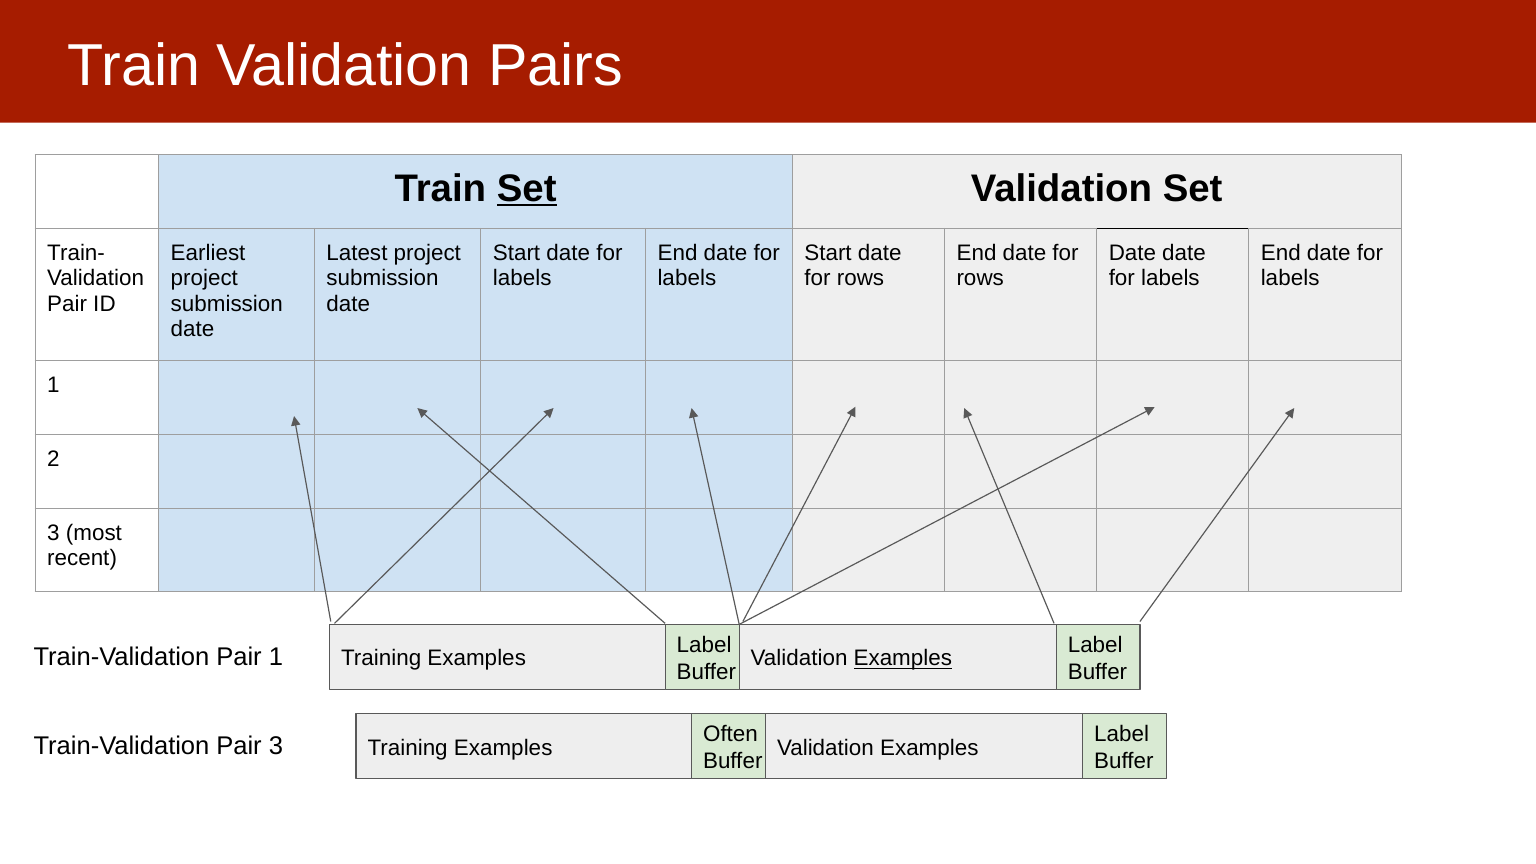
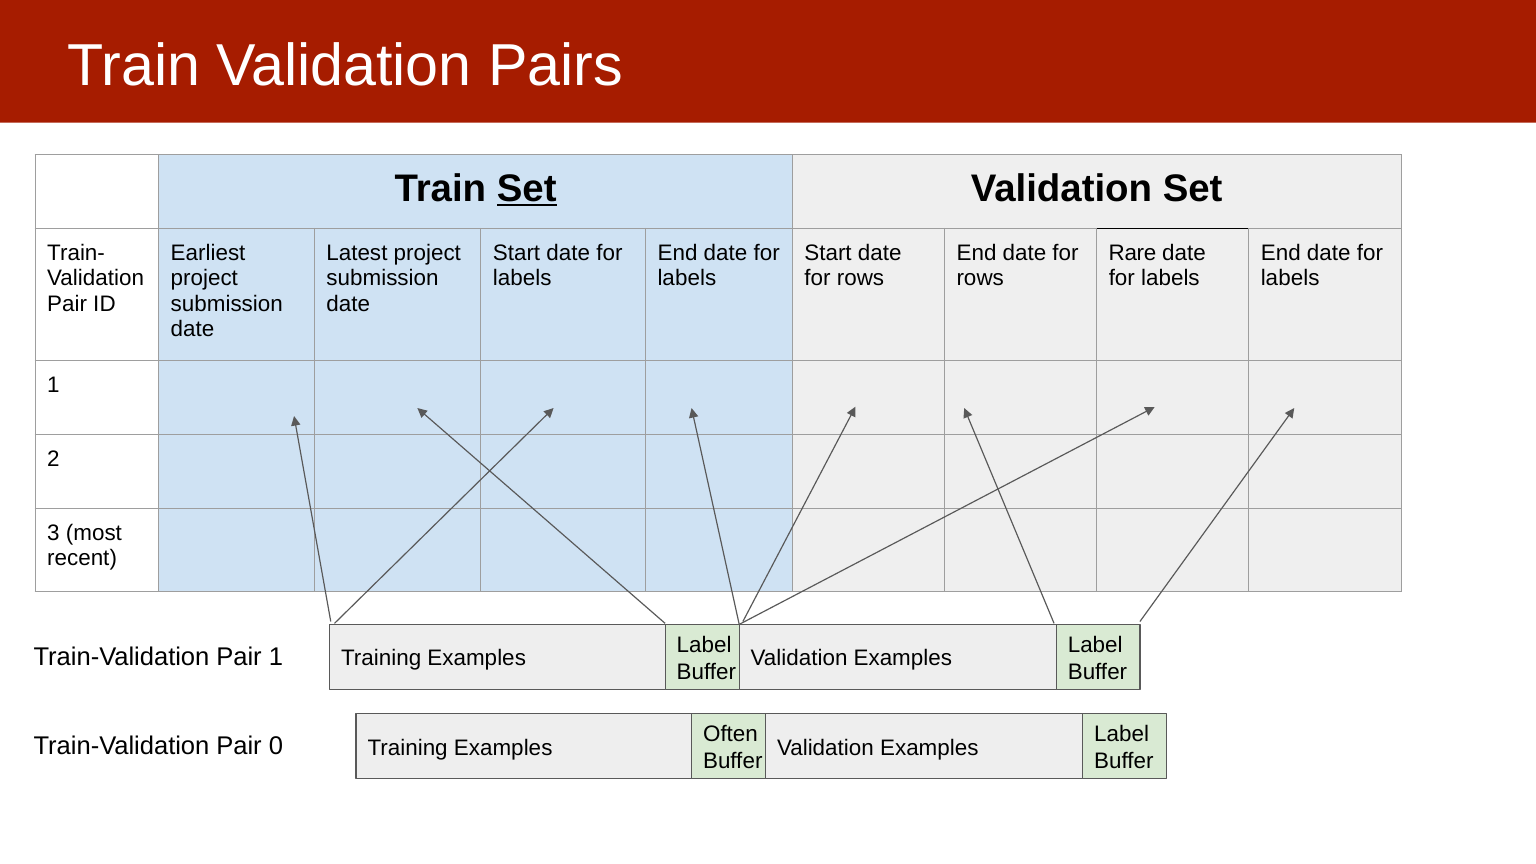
Date at (1132, 253): Date -> Rare
Examples at (903, 659) underline: present -> none
Pair 3: 3 -> 0
